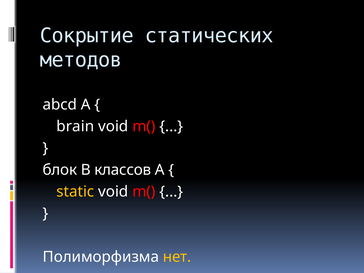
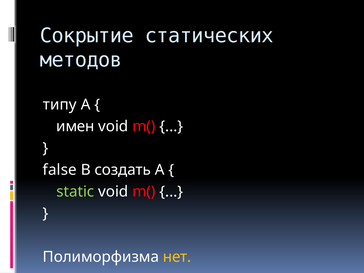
abcd: abcd -> типу
brain: brain -> имен
блок: блок -> false
классов: классов -> создать
static colour: yellow -> light green
